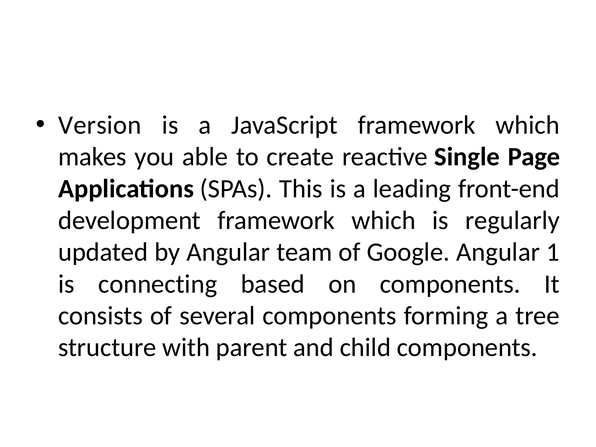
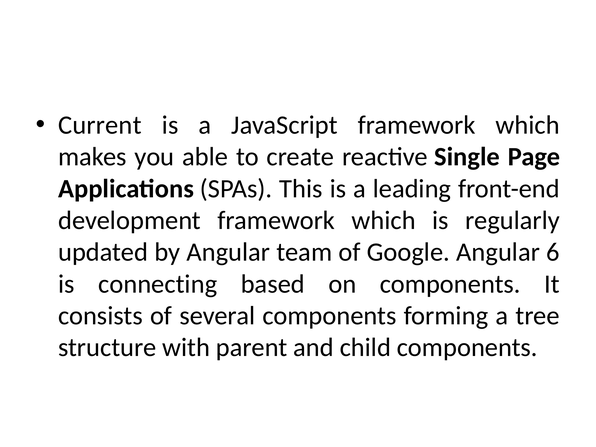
Version: Version -> Current
1: 1 -> 6
